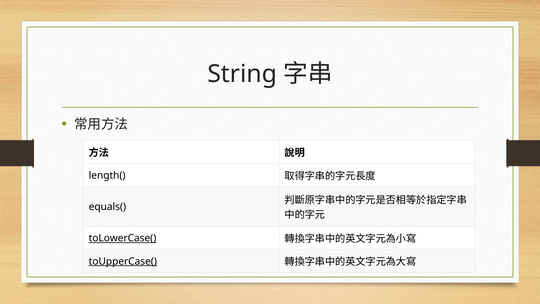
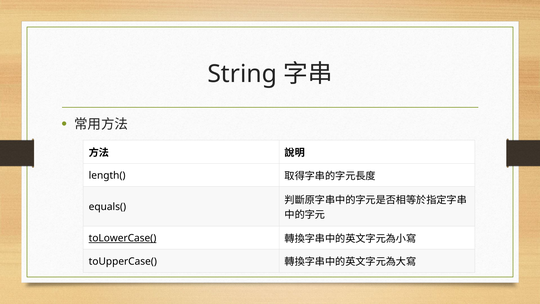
toUpperCase( underline: present -> none
